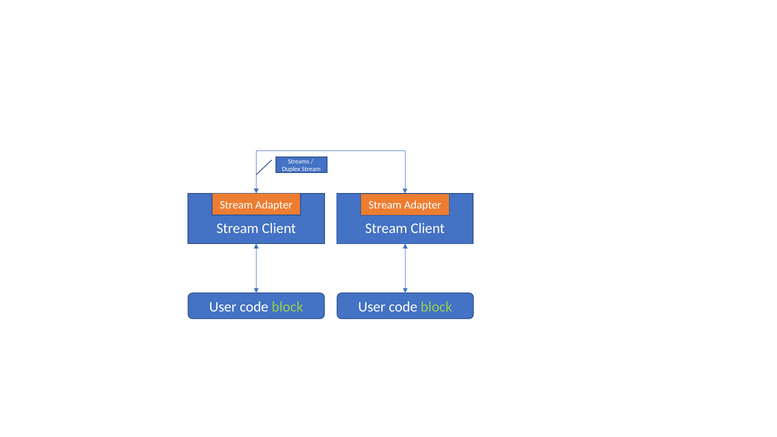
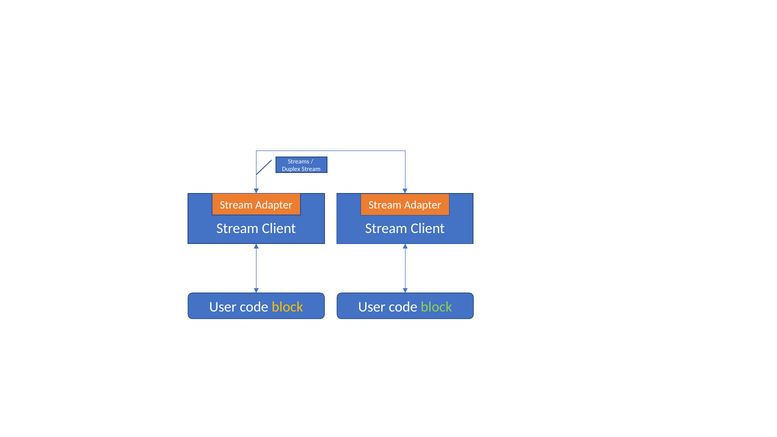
block at (287, 307) colour: light green -> yellow
